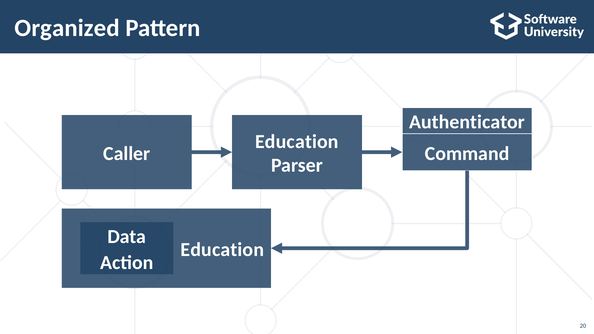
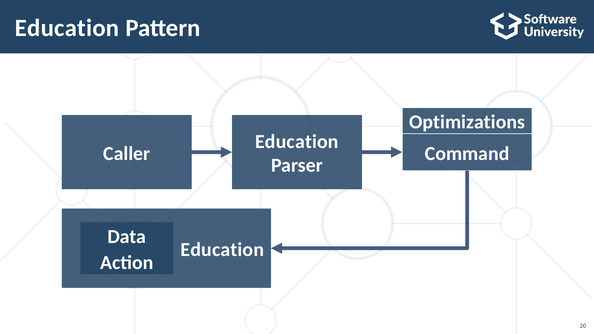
Organized at (67, 28): Organized -> Education
Authenticator: Authenticator -> Optimizations
